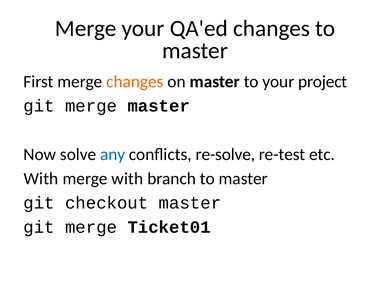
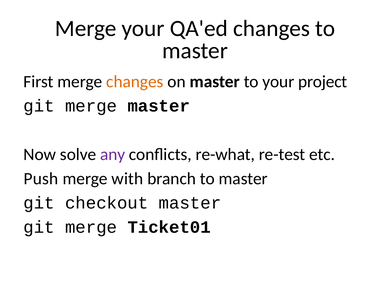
any colour: blue -> purple
re-solve: re-solve -> re-what
With at (41, 179): With -> Push
